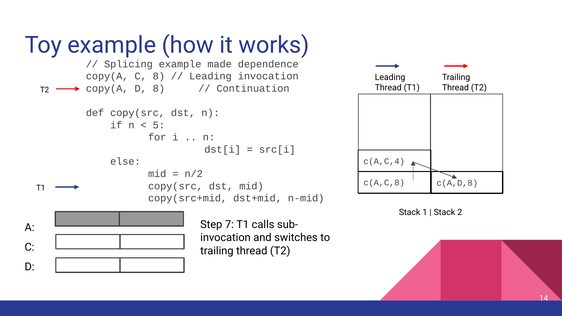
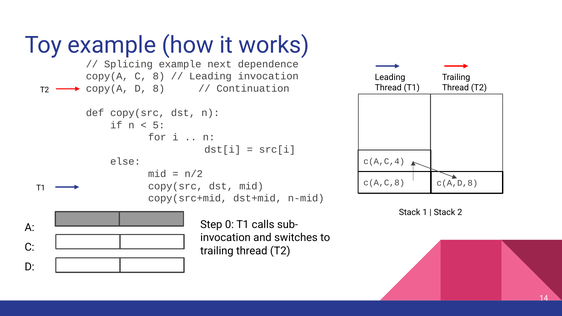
made: made -> next
7: 7 -> 0
